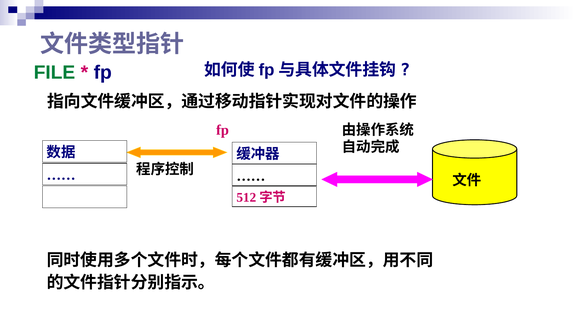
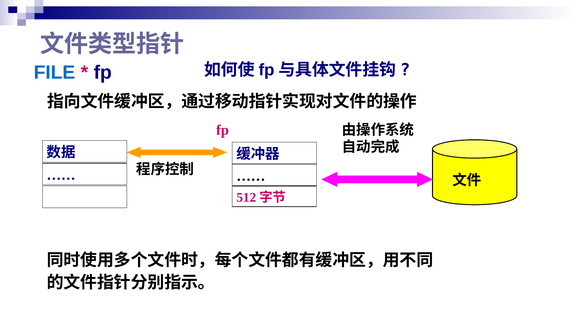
FILE colour: green -> blue
